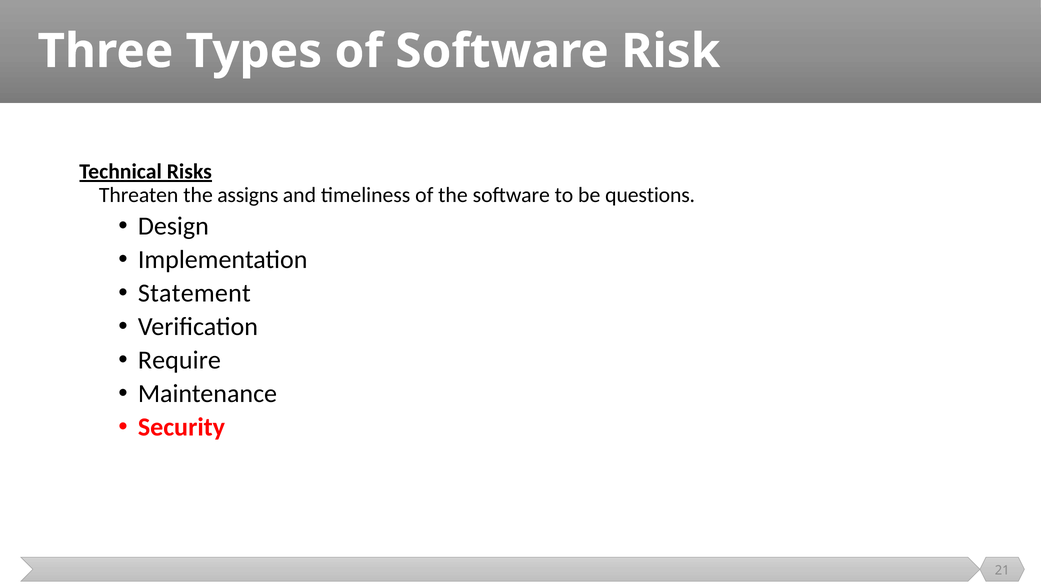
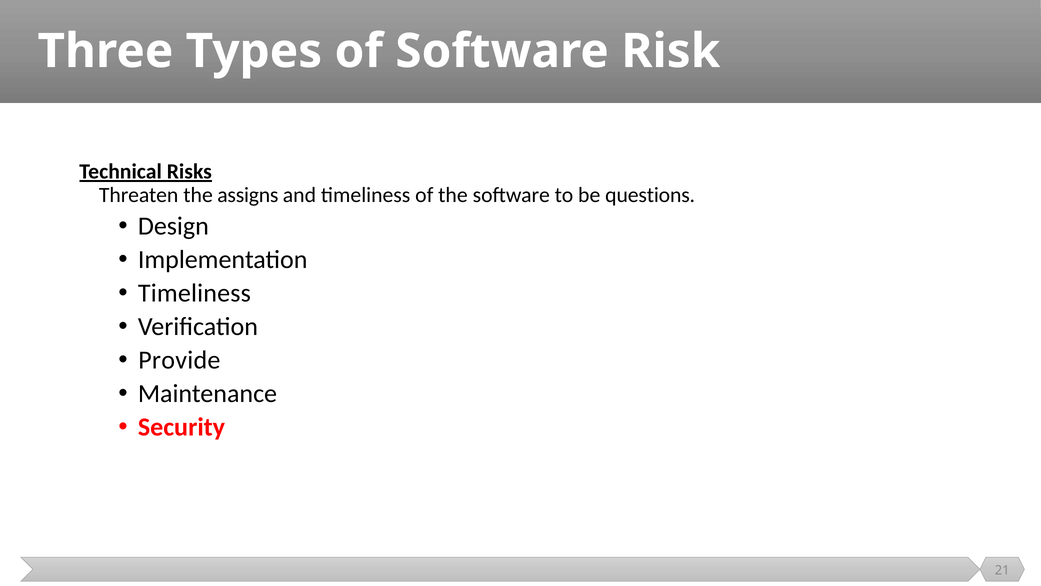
Statement at (194, 293): Statement -> Timeliness
Require: Require -> Provide
